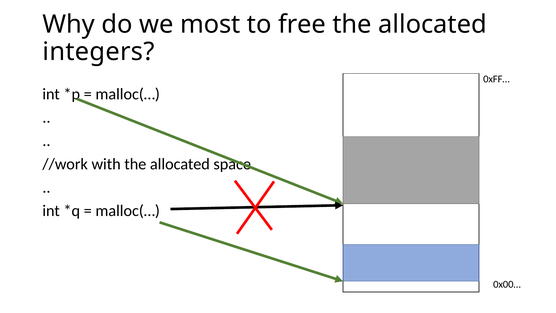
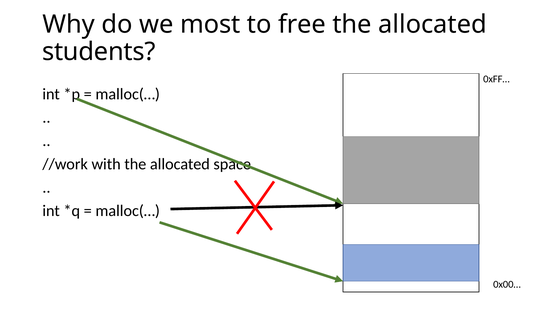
integers: integers -> students
